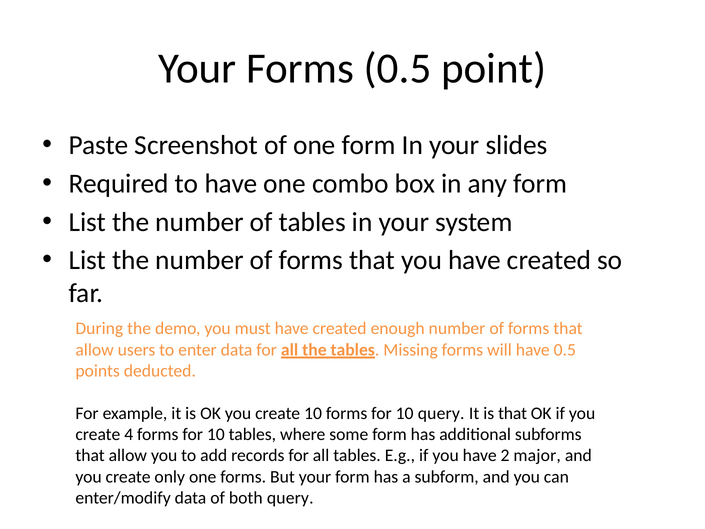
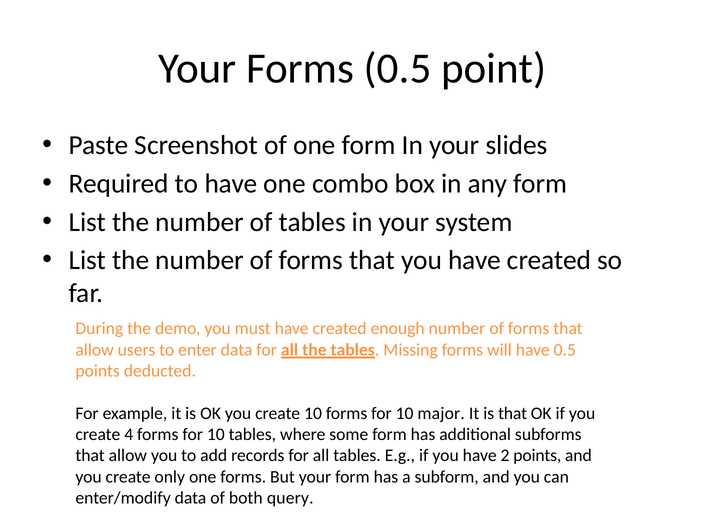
10 query: query -> major
2 major: major -> points
